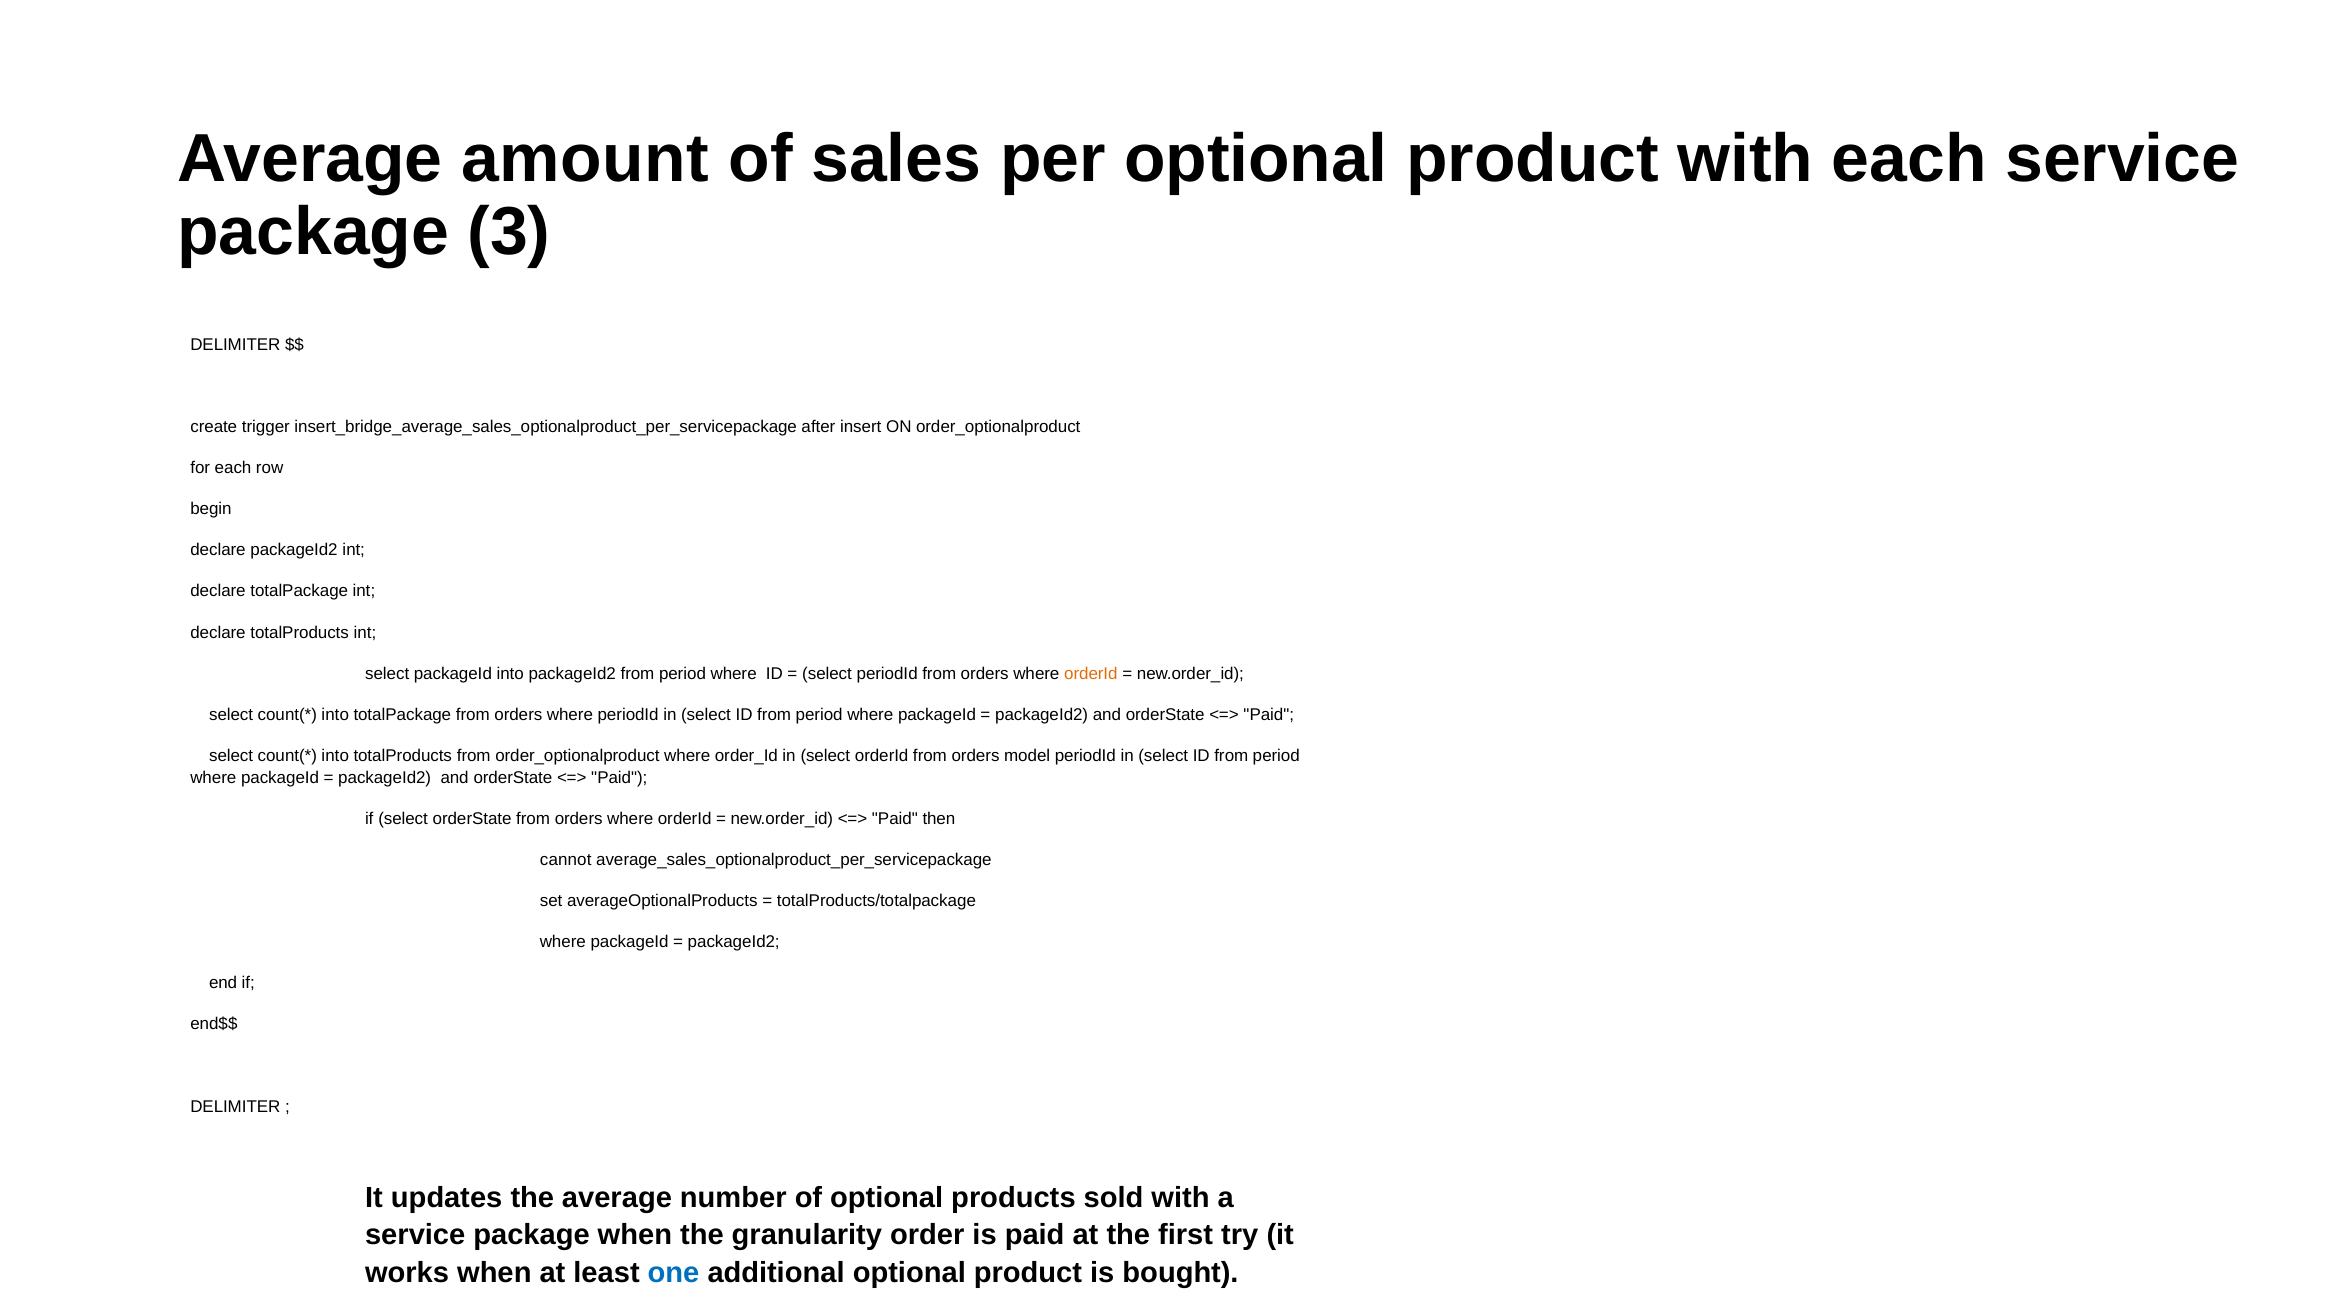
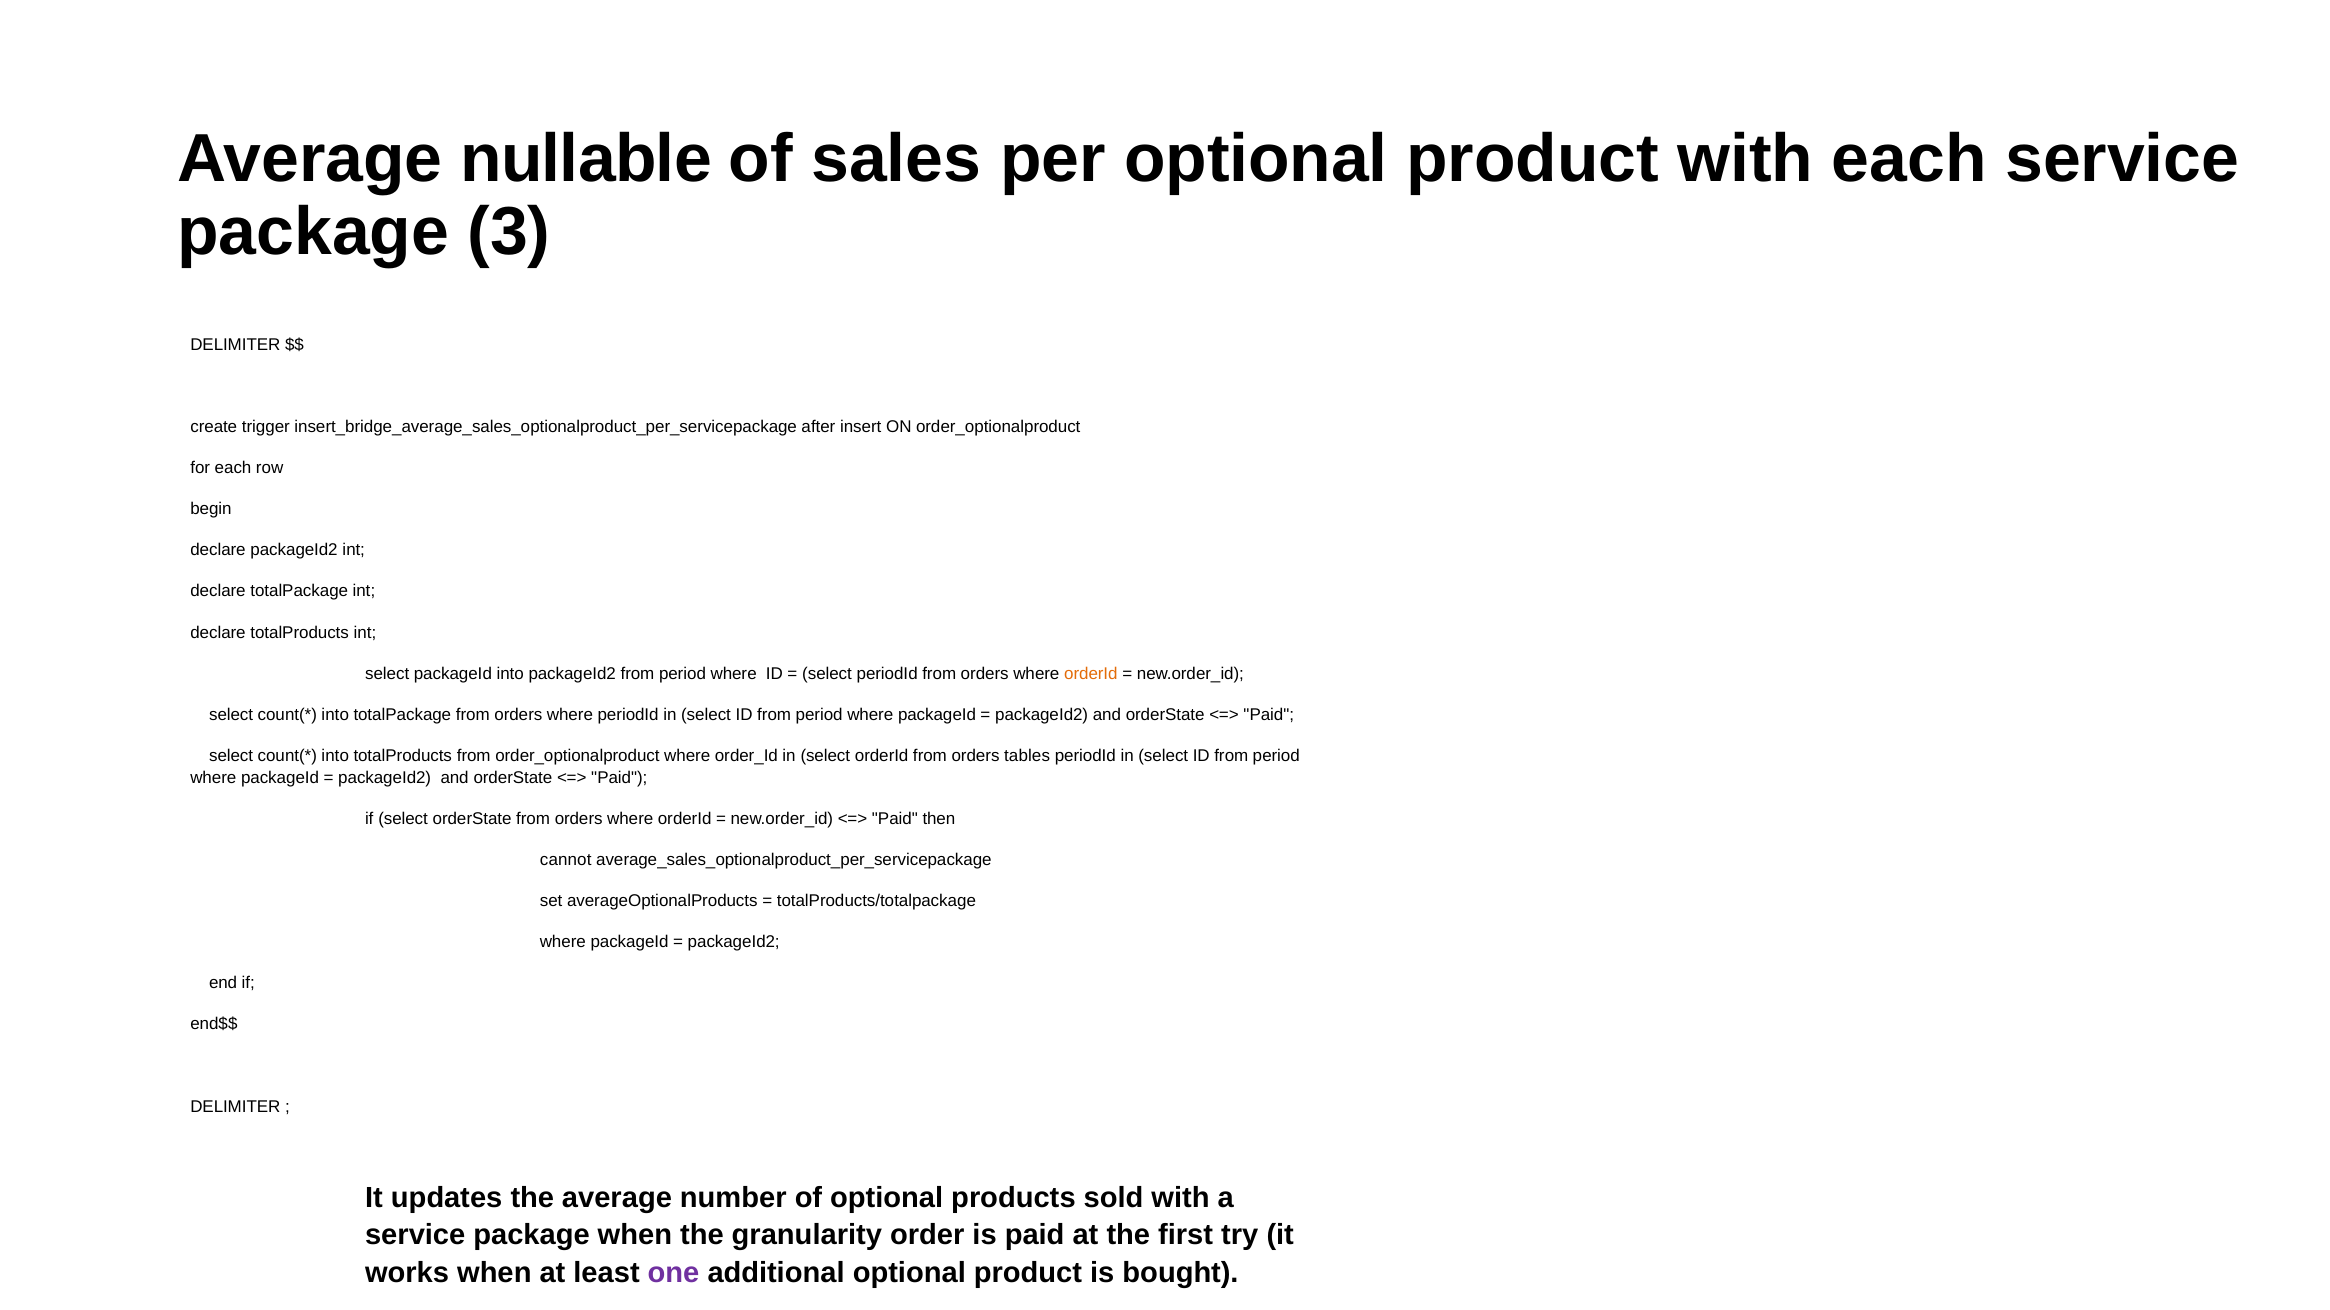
amount: amount -> nullable
model: model -> tables
one colour: blue -> purple
